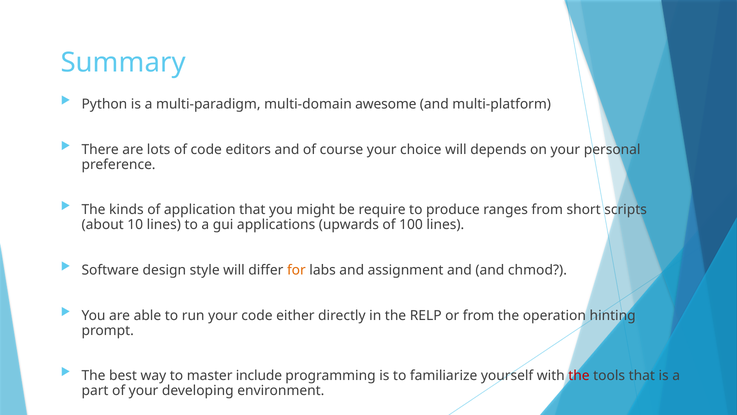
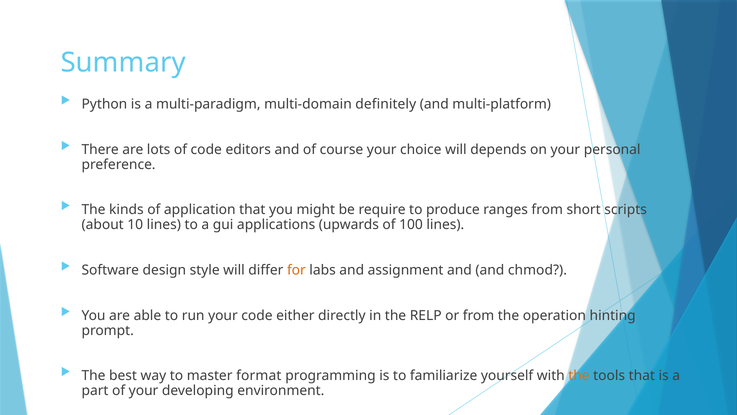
awesome: awesome -> definitely
include: include -> format
the at (579, 375) colour: red -> orange
